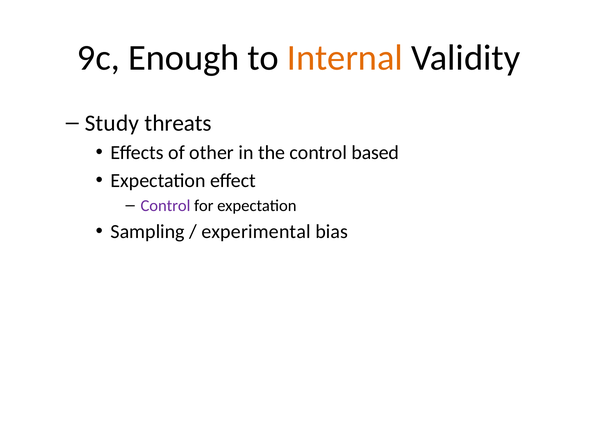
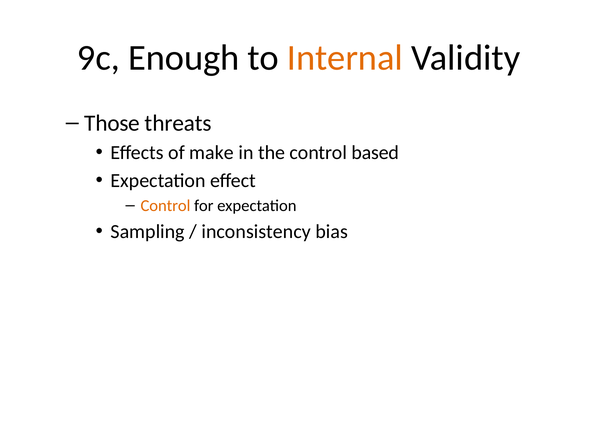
Study: Study -> Those
other: other -> make
Control at (165, 206) colour: purple -> orange
experimental: experimental -> inconsistency
